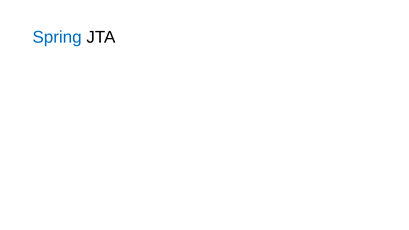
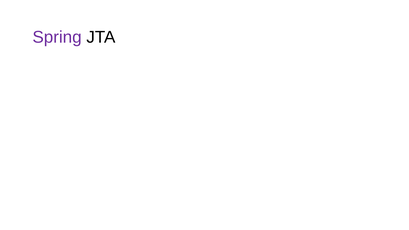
Spring colour: blue -> purple
